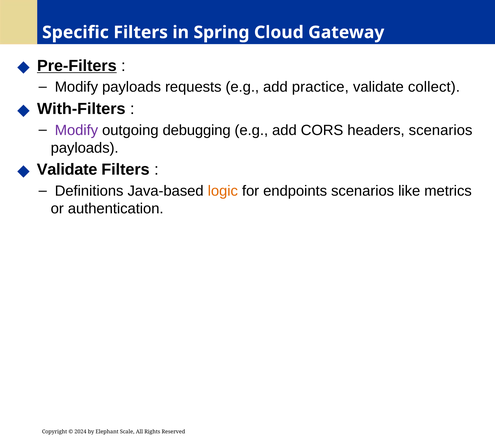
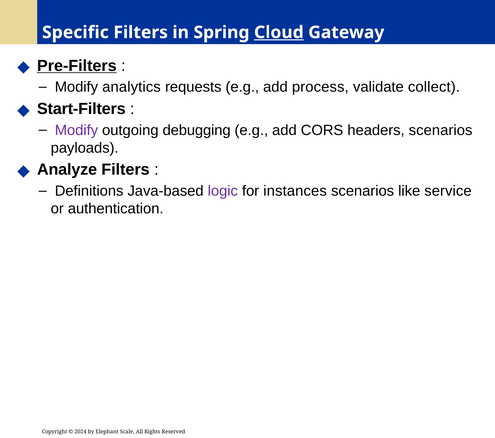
Cloud underline: none -> present
Modify payloads: payloads -> analytics
practice: practice -> process
With-Filters: With-Filters -> Start-Filters
Validate at (67, 170): Validate -> Analyze
logic colour: orange -> purple
endpoints: endpoints -> instances
metrics: metrics -> service
